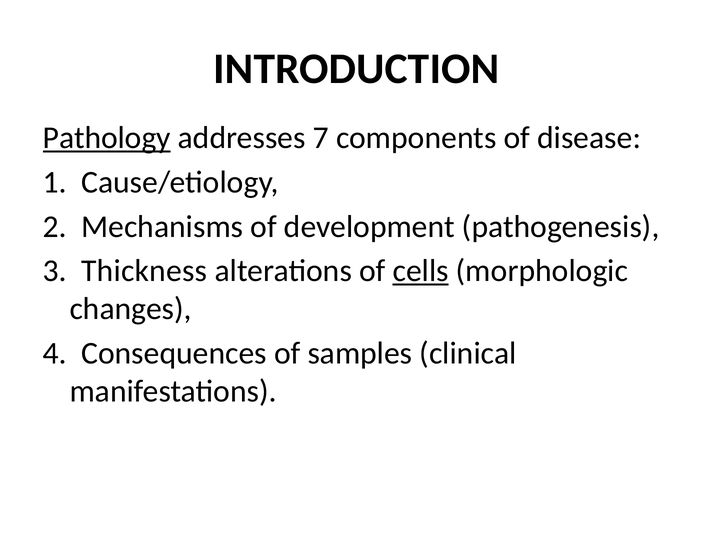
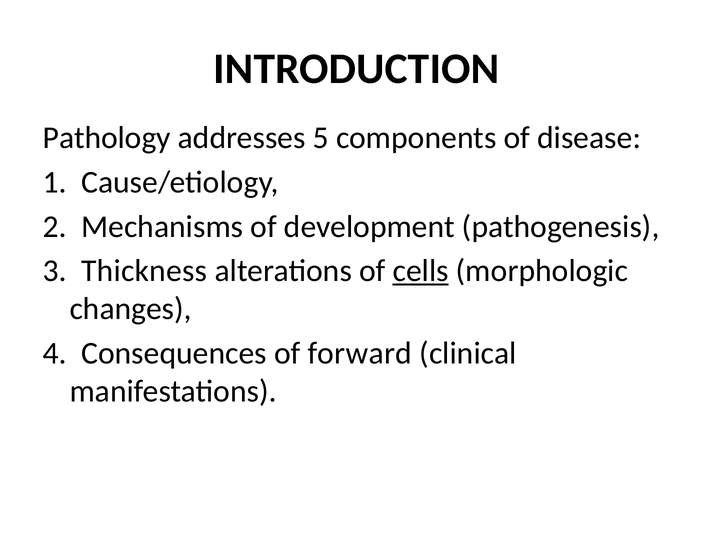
Pathology underline: present -> none
7: 7 -> 5
samples: samples -> forward
